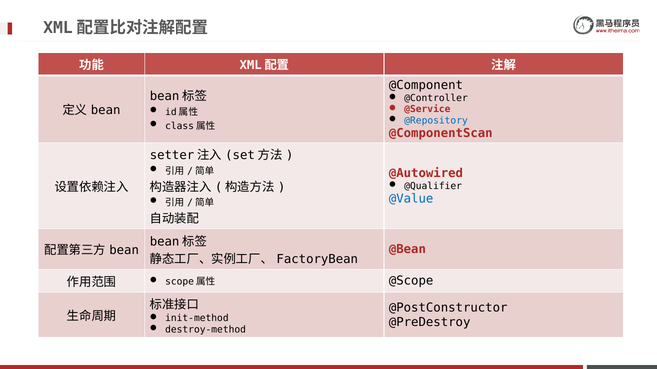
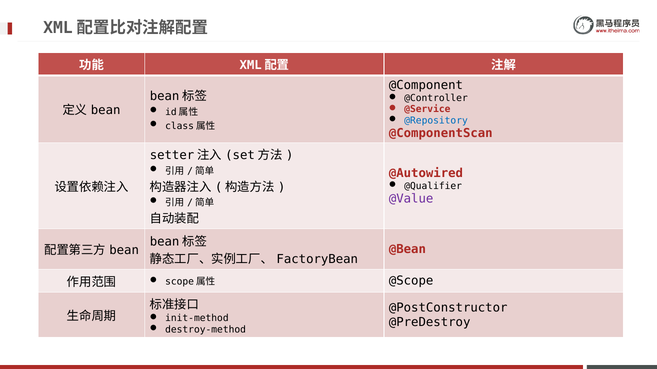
@Value colour: blue -> purple
